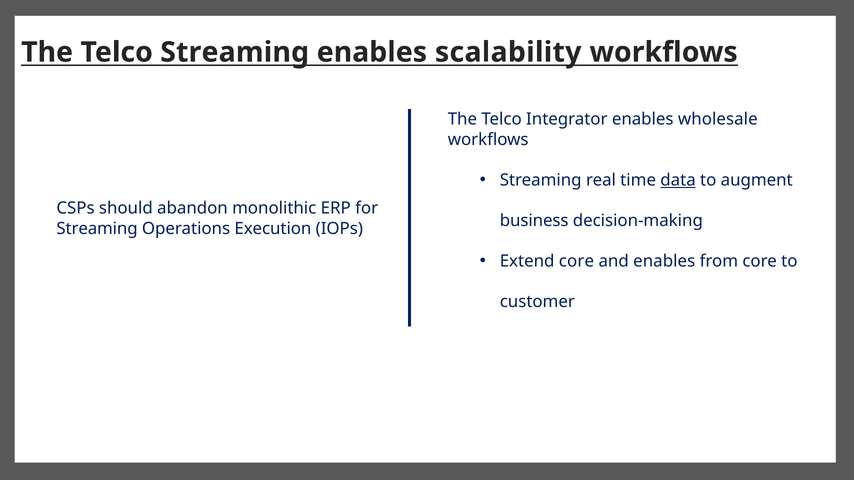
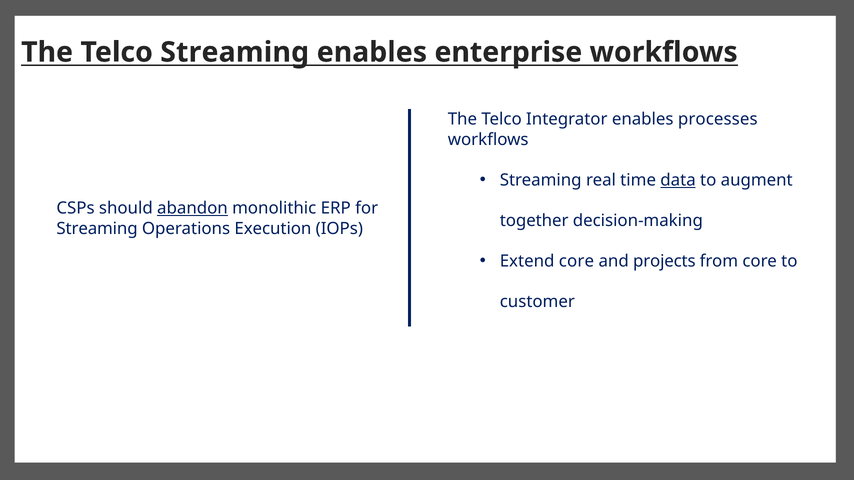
scalability: scalability -> enterprise
wholesale: wholesale -> processes
abandon underline: none -> present
business: business -> together
and enables: enables -> projects
